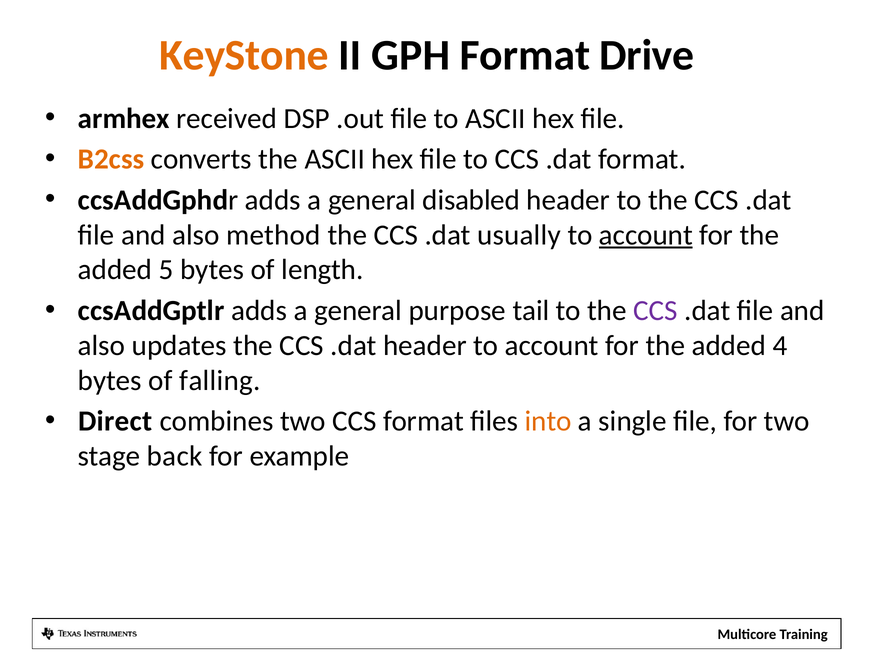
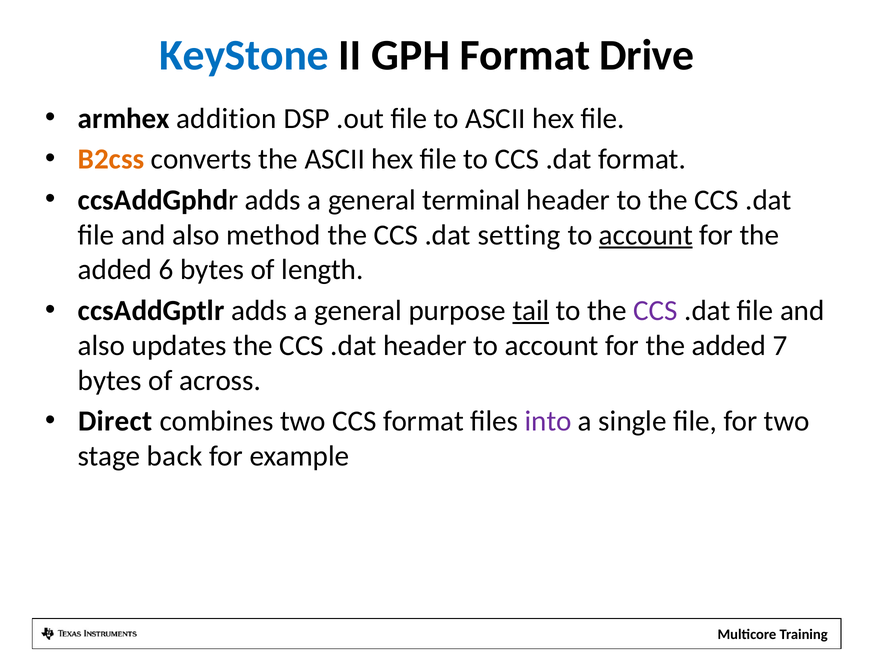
KeyStone colour: orange -> blue
received: received -> addition
disabled: disabled -> terminal
usually: usually -> setting
5: 5 -> 6
tail underline: none -> present
4: 4 -> 7
falling: falling -> across
into colour: orange -> purple
